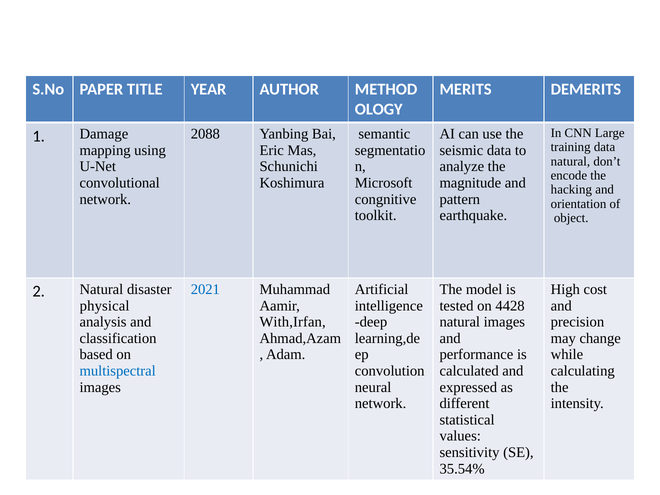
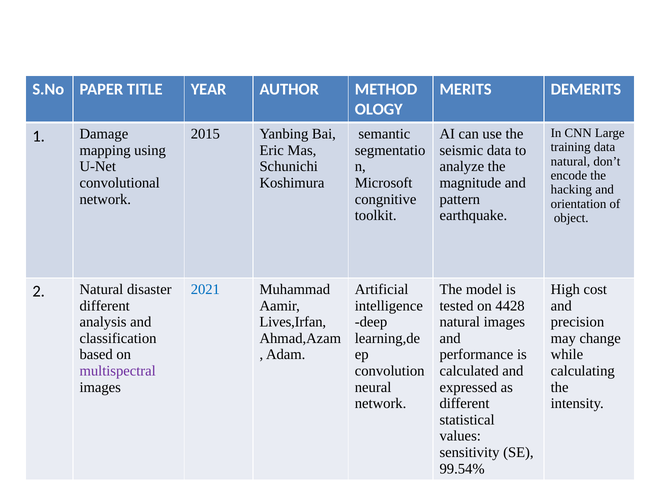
2088: 2088 -> 2015
physical at (105, 306): physical -> different
With,Irfan: With,Irfan -> Lives,Irfan
multispectral colour: blue -> purple
35.54%: 35.54% -> 99.54%
